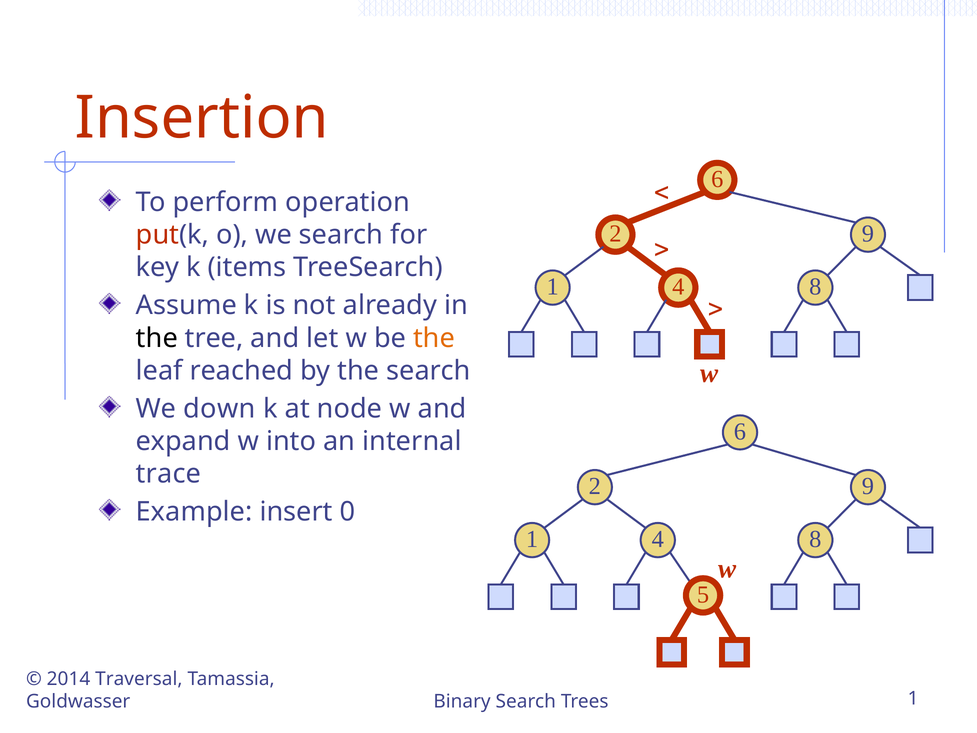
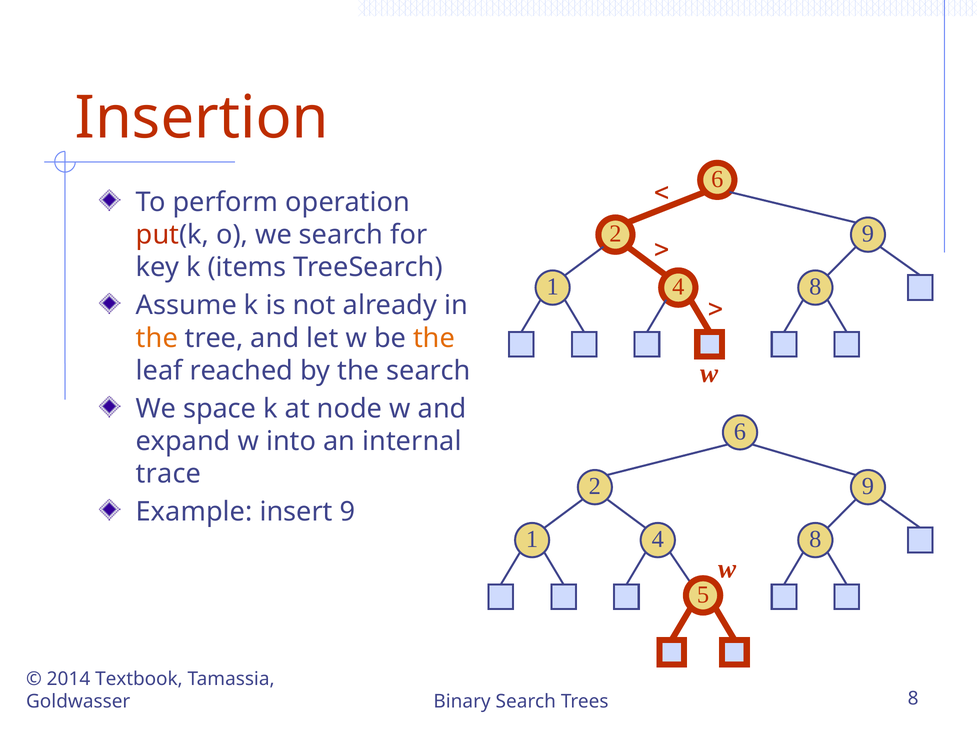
the at (157, 338) colour: black -> orange
down: down -> space
insert 0: 0 -> 9
Traversal: Traversal -> Textbook
Trees 1: 1 -> 8
